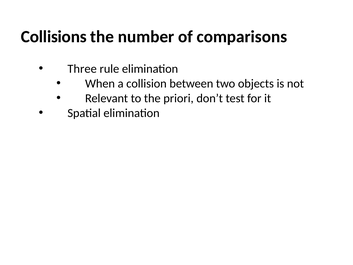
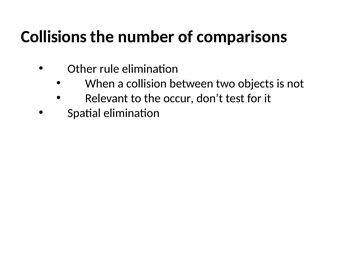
Three: Three -> Other
priori: priori -> occur
